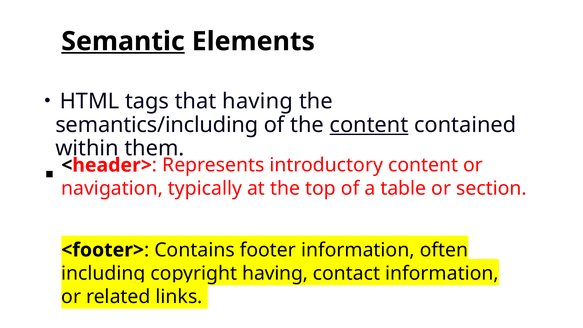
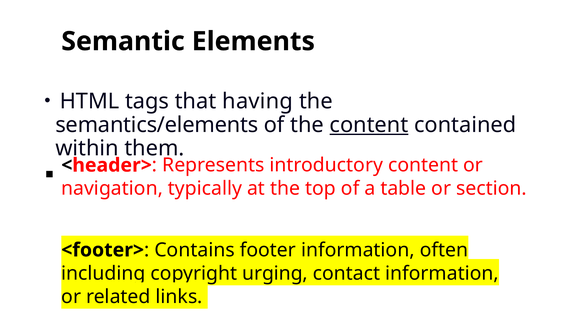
Semantic underline: present -> none
semantics/including: semantics/including -> semantics/elements
having at (275, 273): having -> urging
